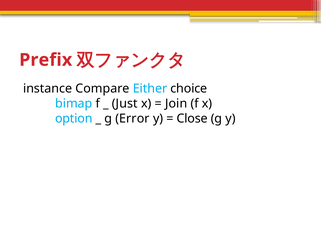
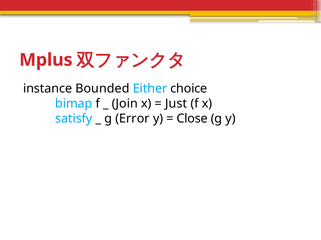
Prefix: Prefix -> Mplus
Compare: Compare -> Bounded
Just: Just -> Join
Join: Join -> Just
option: option -> satisfy
